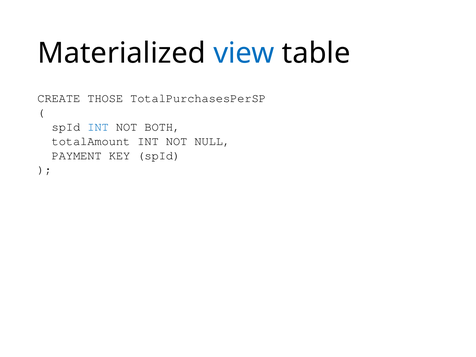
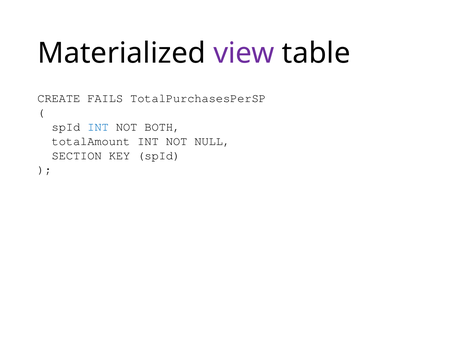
view colour: blue -> purple
THOSE: THOSE -> FAILS
PAYMENT: PAYMENT -> SECTION
